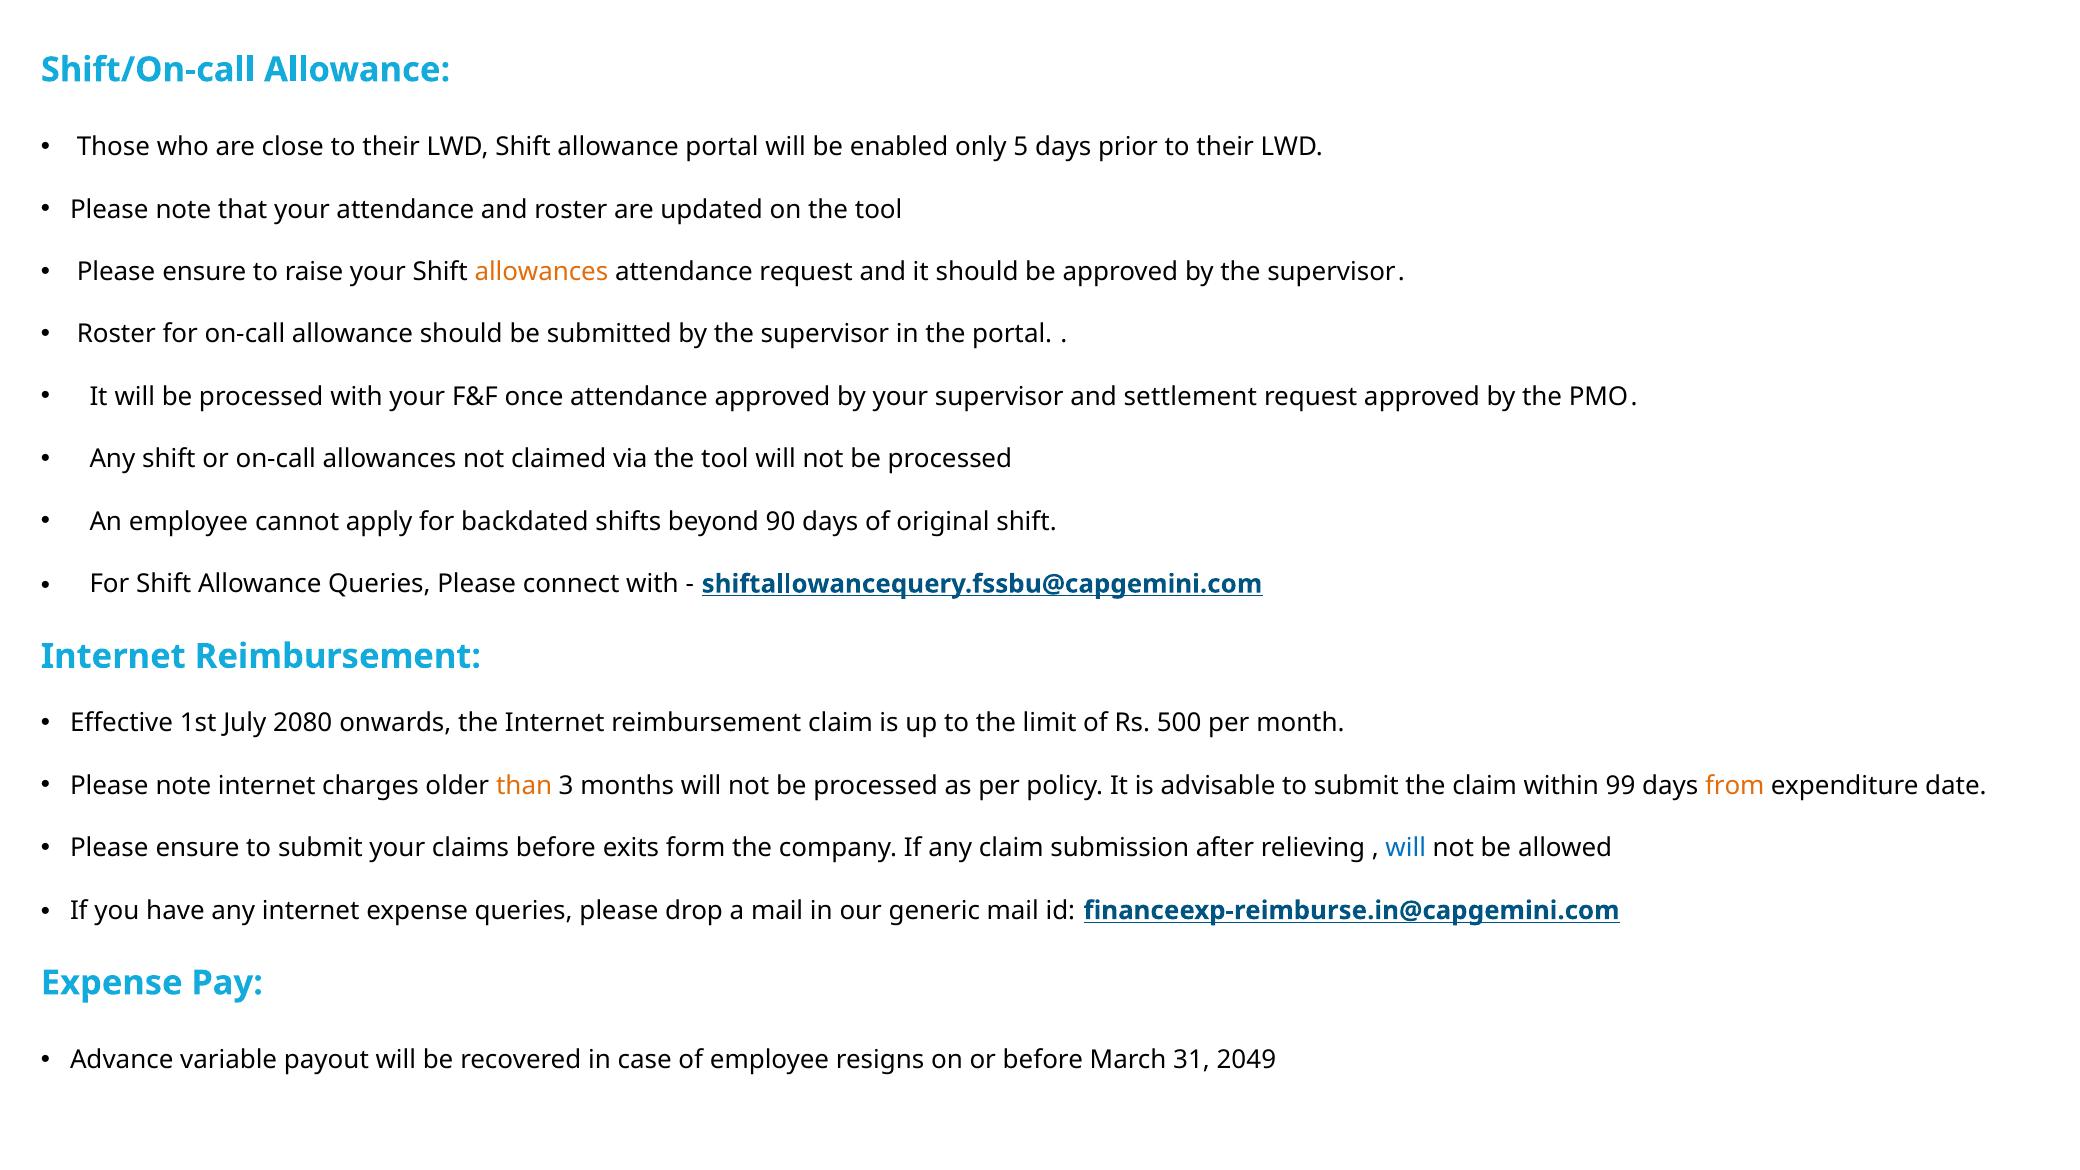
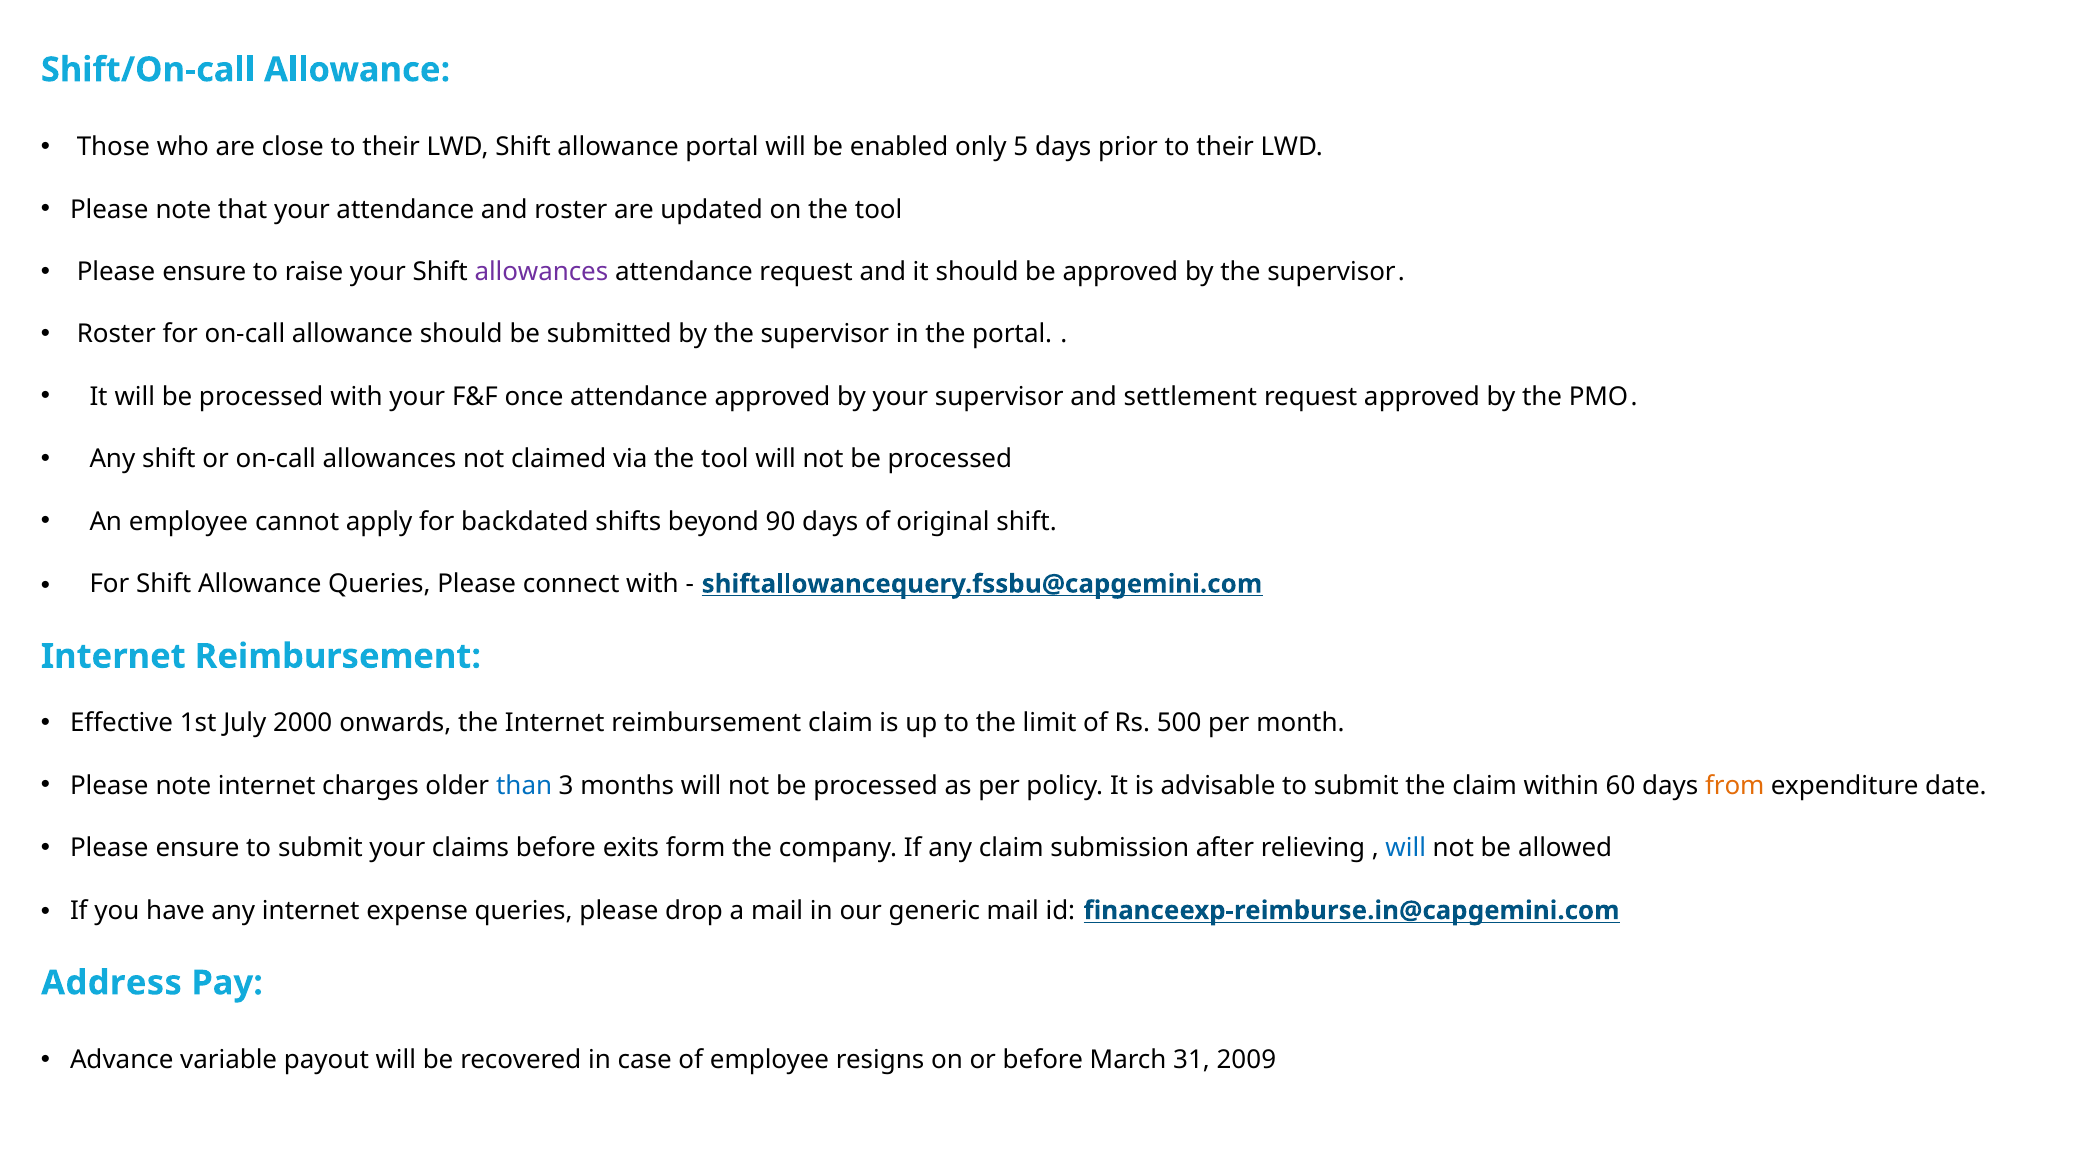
allowances at (541, 272) colour: orange -> purple
2080: 2080 -> 2000
than colour: orange -> blue
99: 99 -> 60
Expense at (112, 983): Expense -> Address
2049: 2049 -> 2009
